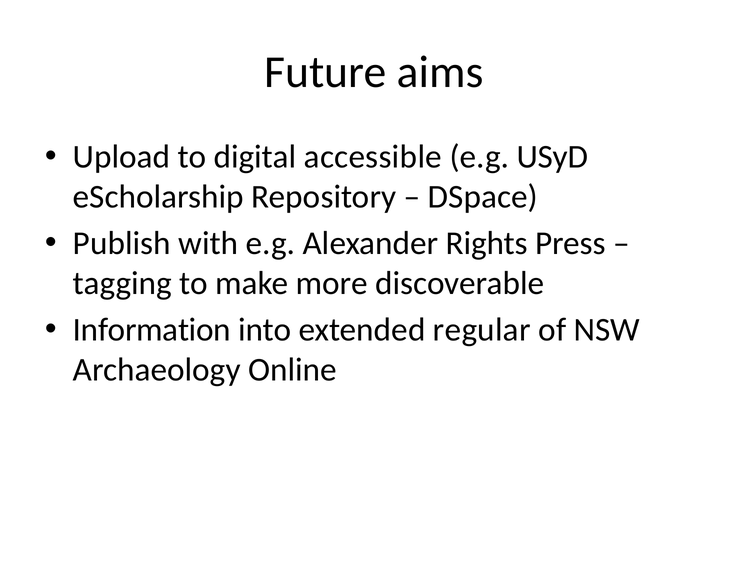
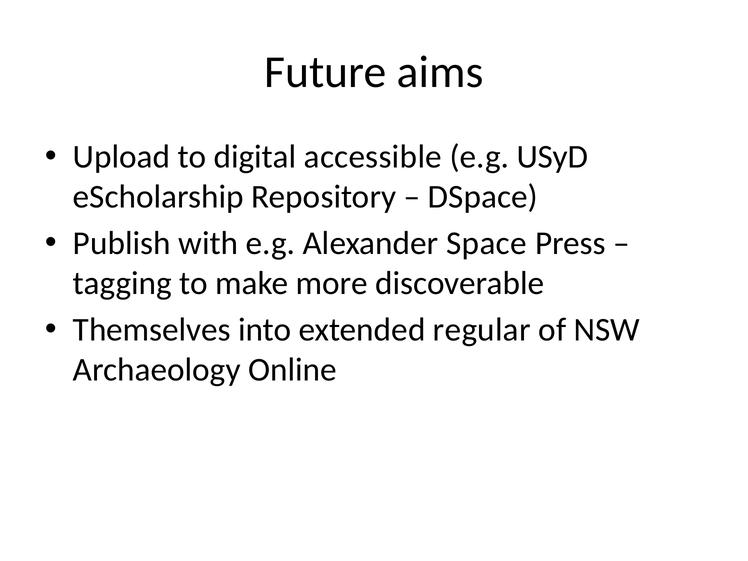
Rights: Rights -> Space
Information: Information -> Themselves
